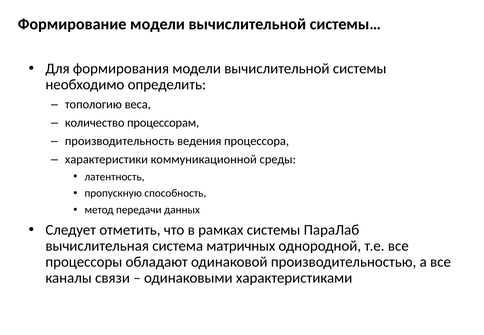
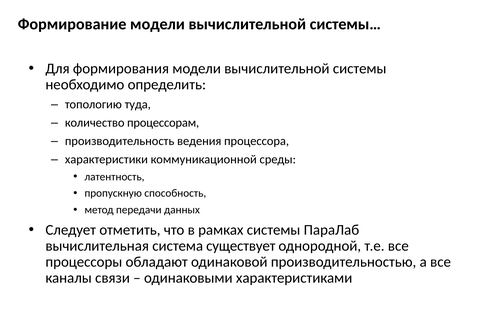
веса: веса -> туда
матричных: матричных -> существует
